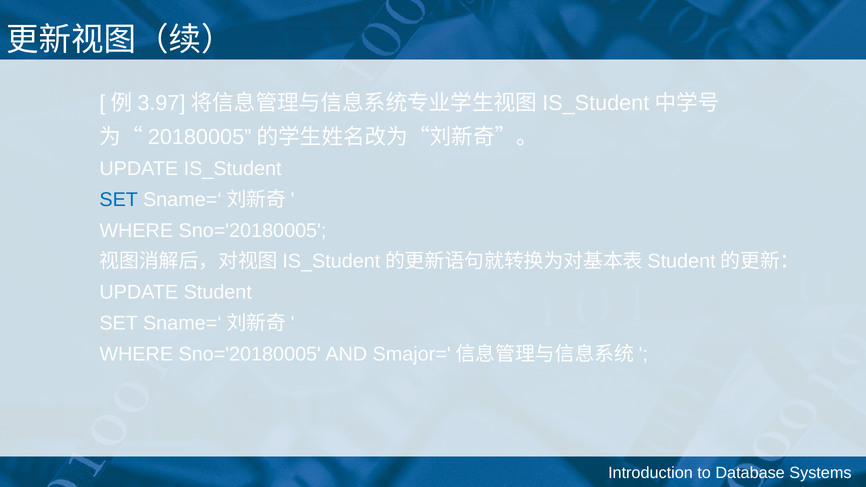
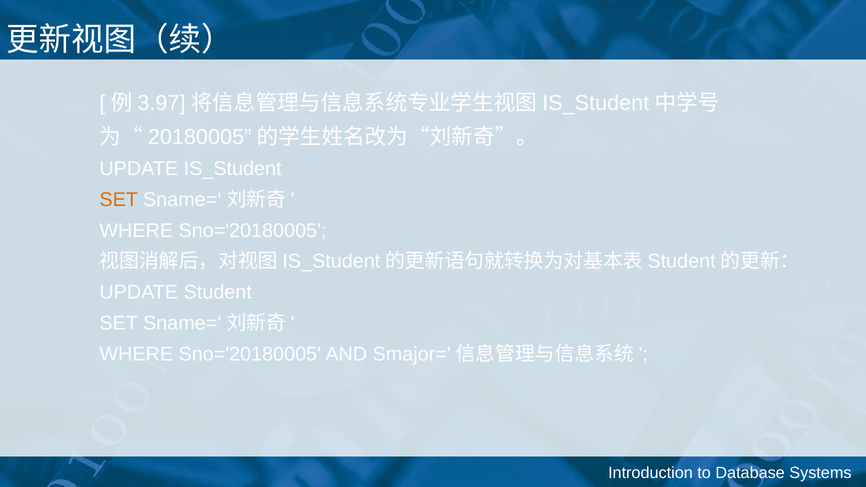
SET at (119, 200) colour: blue -> orange
